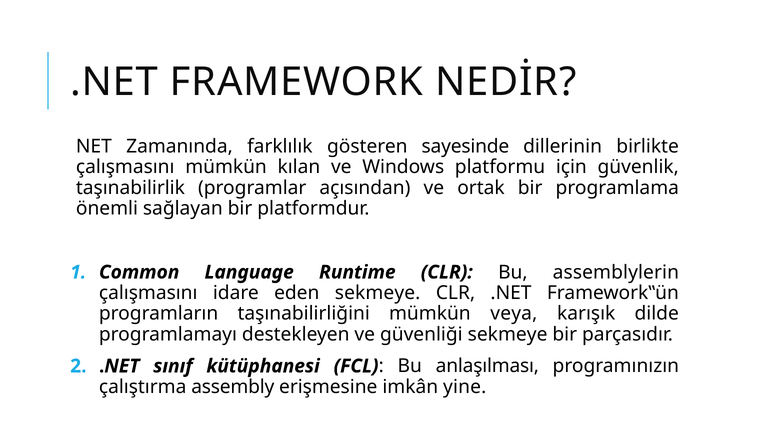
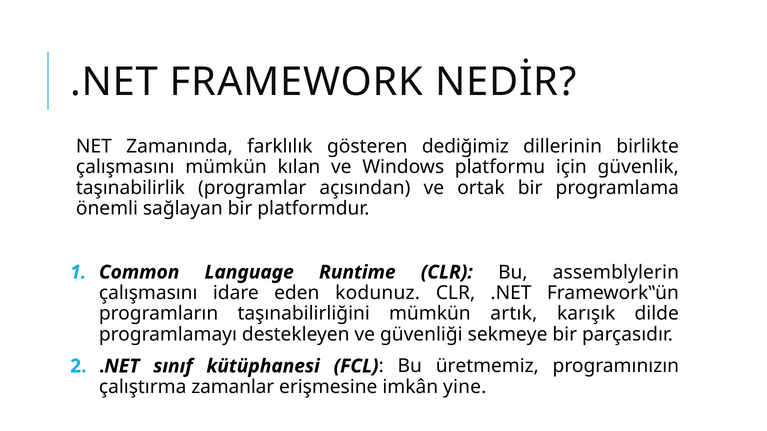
sayesinde: sayesinde -> dediğimiz
eden sekmeye: sekmeye -> kodunuz
veya: veya -> artık
anlaşılması: anlaşılması -> üretmemiz
assembly: assembly -> zamanlar
